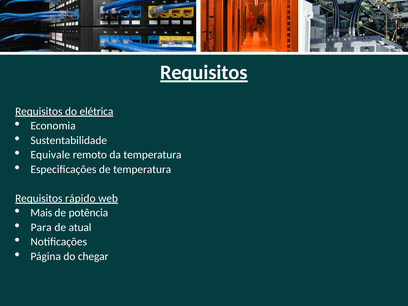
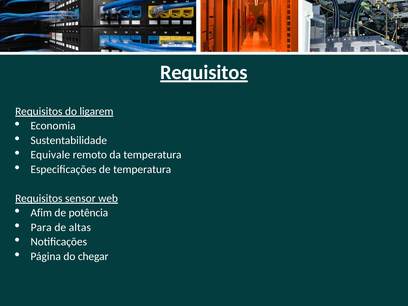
elétrica: elétrica -> ligarem
rápido: rápido -> sensor
Mais: Mais -> Afim
atual: atual -> altas
